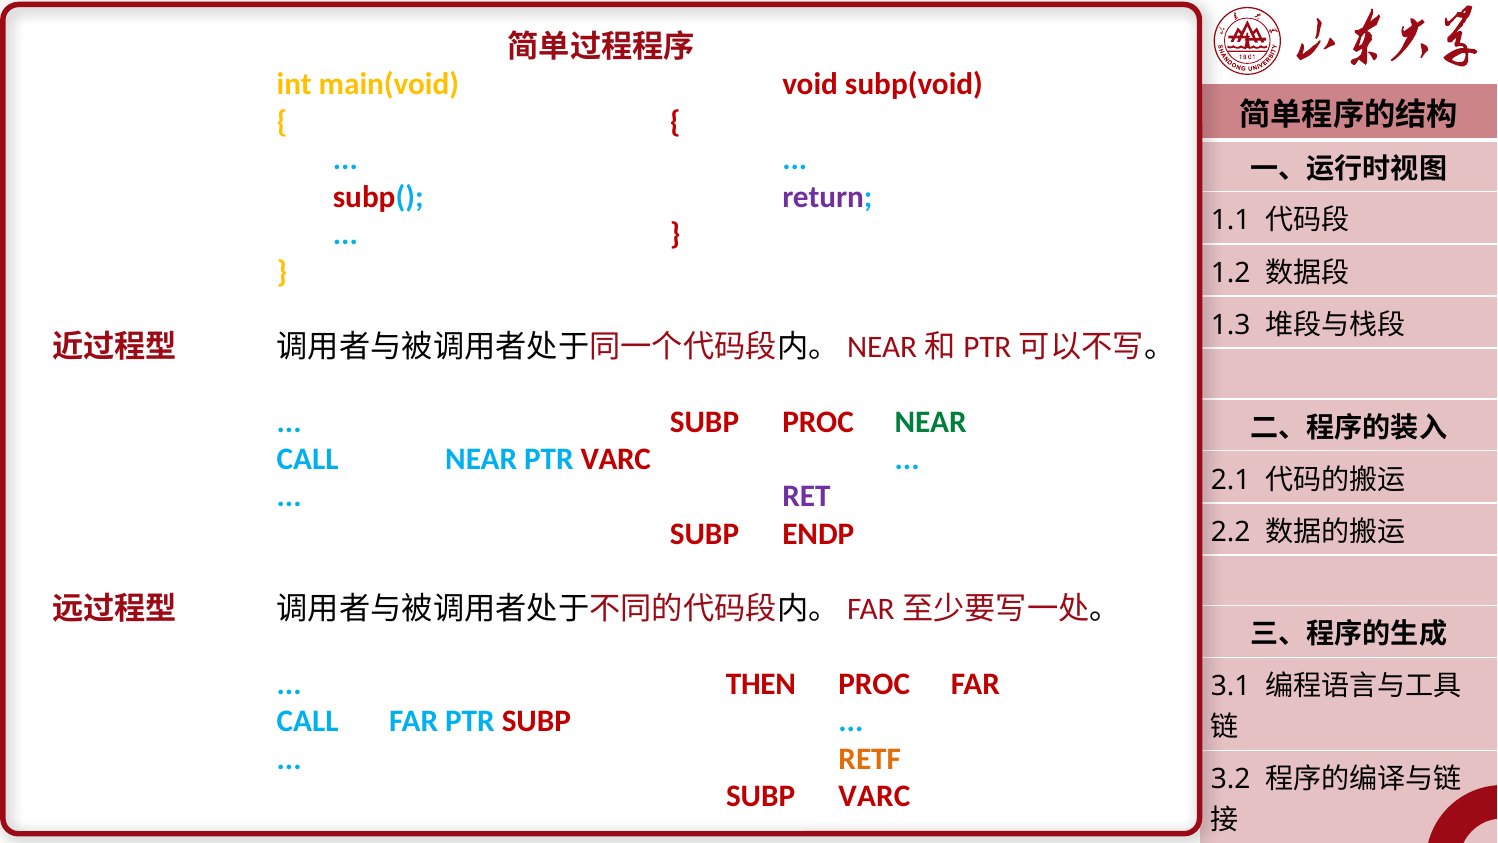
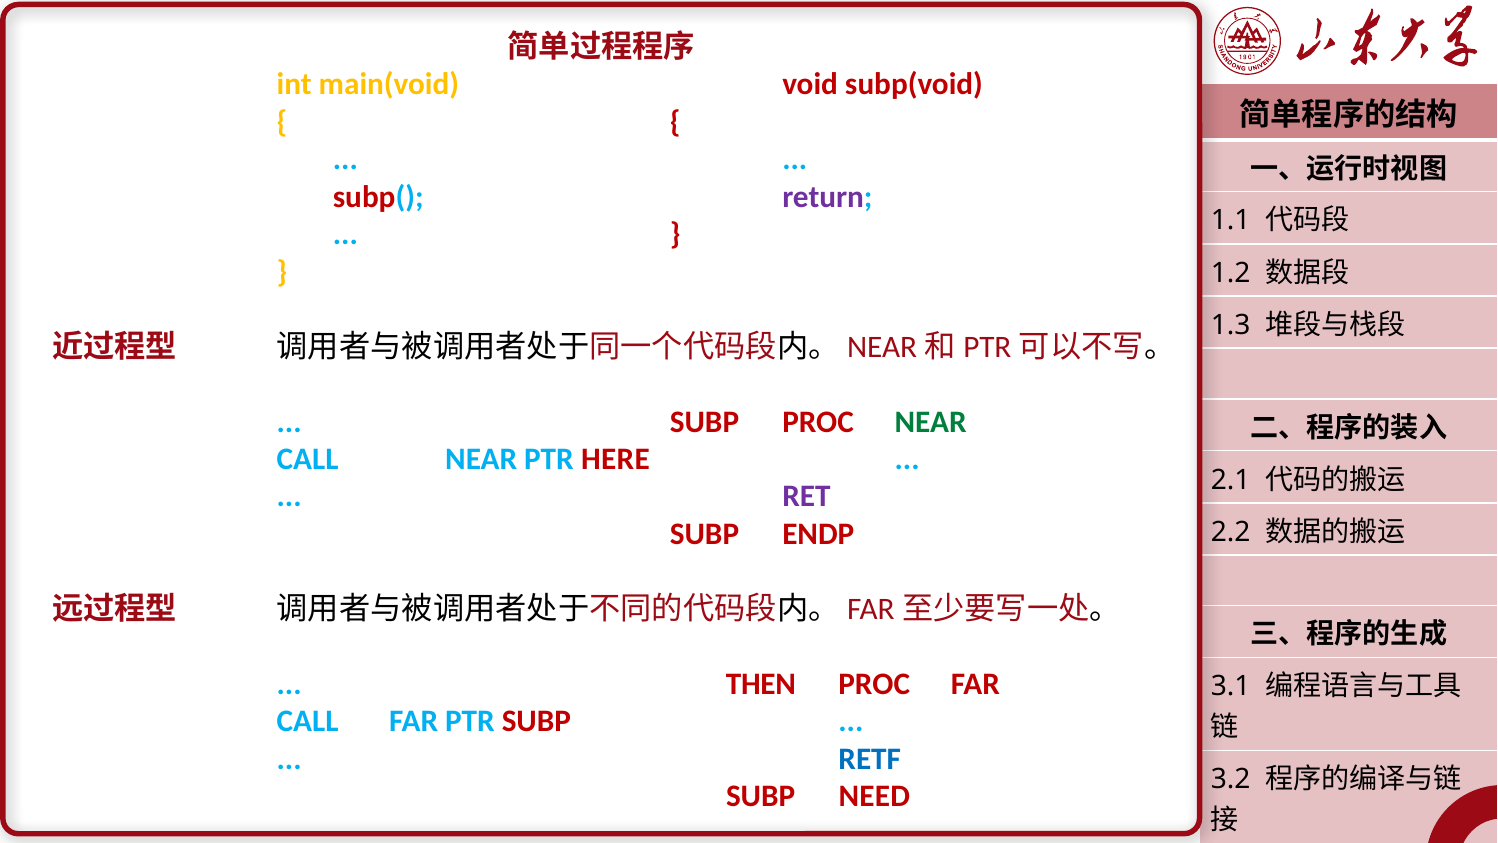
PTR VARC: VARC -> HERE
RETF colour: orange -> blue
SUBP VARC: VARC -> NEED
